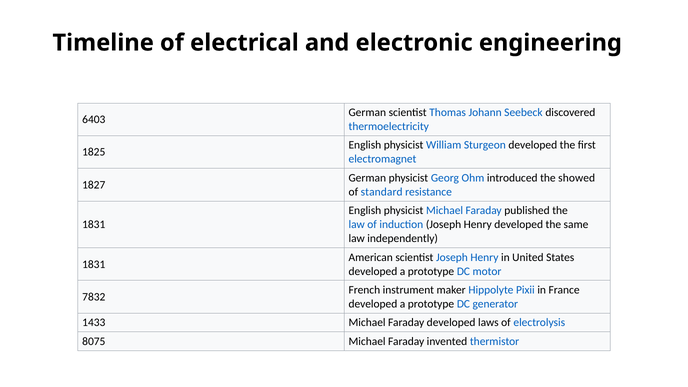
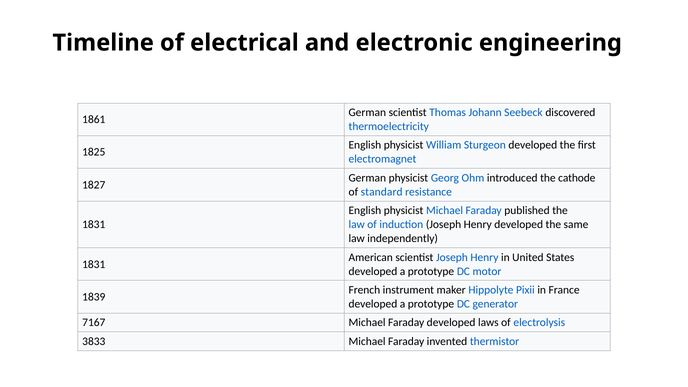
6403: 6403 -> 1861
showed: showed -> cathode
7832: 7832 -> 1839
1433: 1433 -> 7167
8075: 8075 -> 3833
